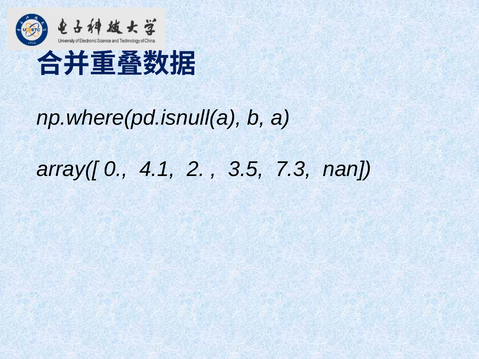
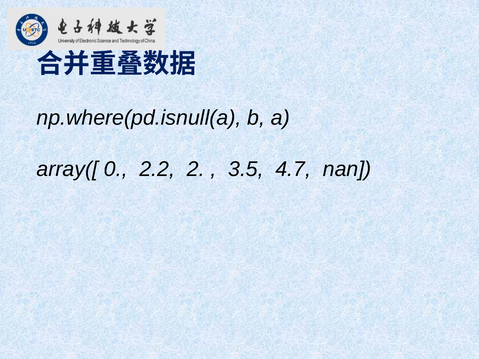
4.1: 4.1 -> 2.2
7.3: 7.3 -> 4.7
